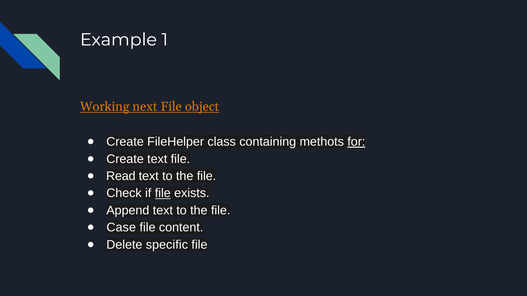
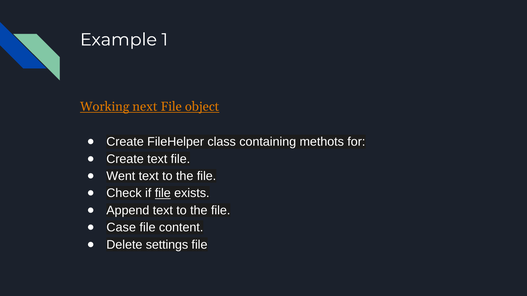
for underline: present -> none
Read: Read -> Went
specific: specific -> settings
